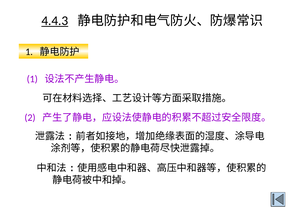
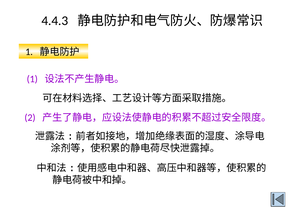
4.4.3 underline: present -> none
